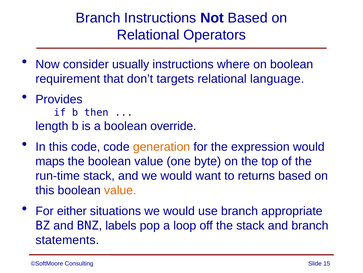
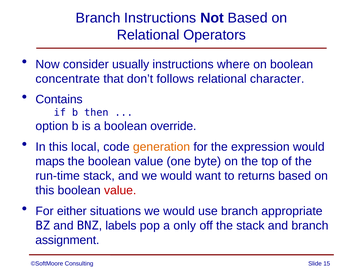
requirement: requirement -> concentrate
targets: targets -> follows
language: language -> character
Provides: Provides -> Contains
length: length -> option
this code: code -> local
value at (120, 190) colour: orange -> red
loop: loop -> only
statements: statements -> assignment
